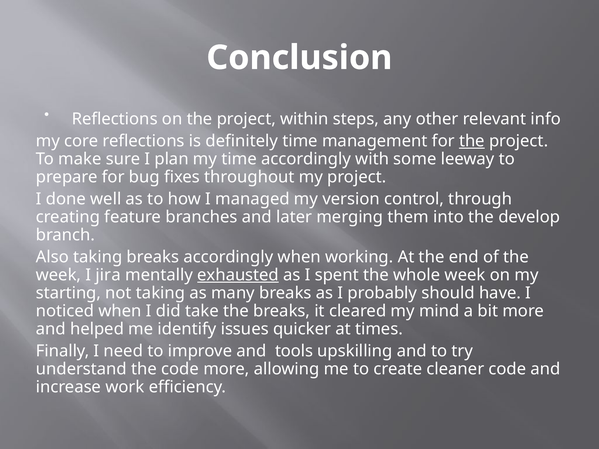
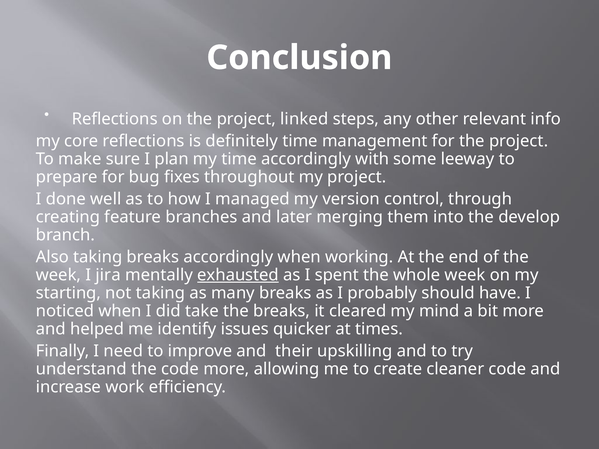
within: within -> linked
the at (472, 141) underline: present -> none
tools: tools -> their
